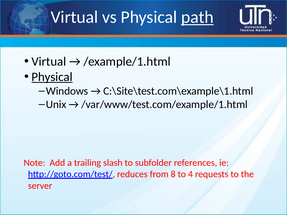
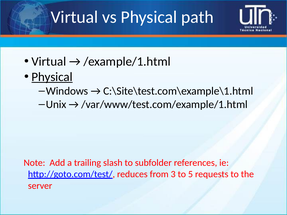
path underline: present -> none
8: 8 -> 3
4: 4 -> 5
